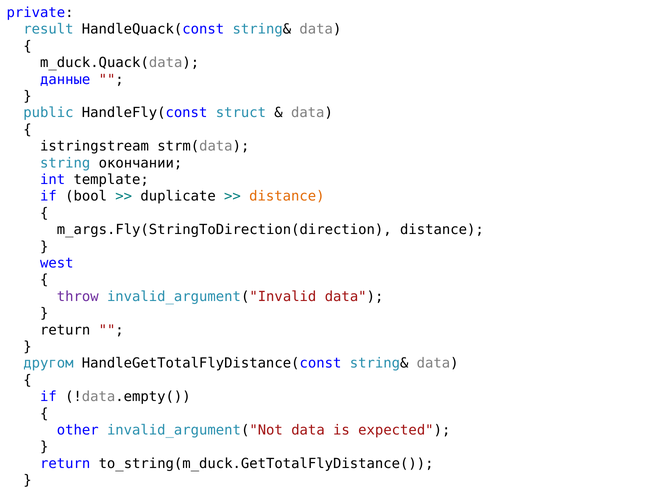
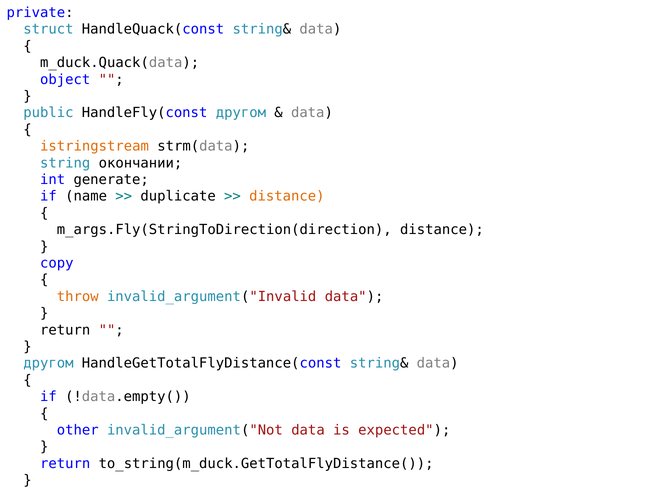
result: result -> struct
данные: данные -> object
HandleFly(const struct: struct -> другом
istringstream colour: black -> orange
template: template -> generate
bool: bool -> name
west: west -> copy
throw colour: purple -> orange
